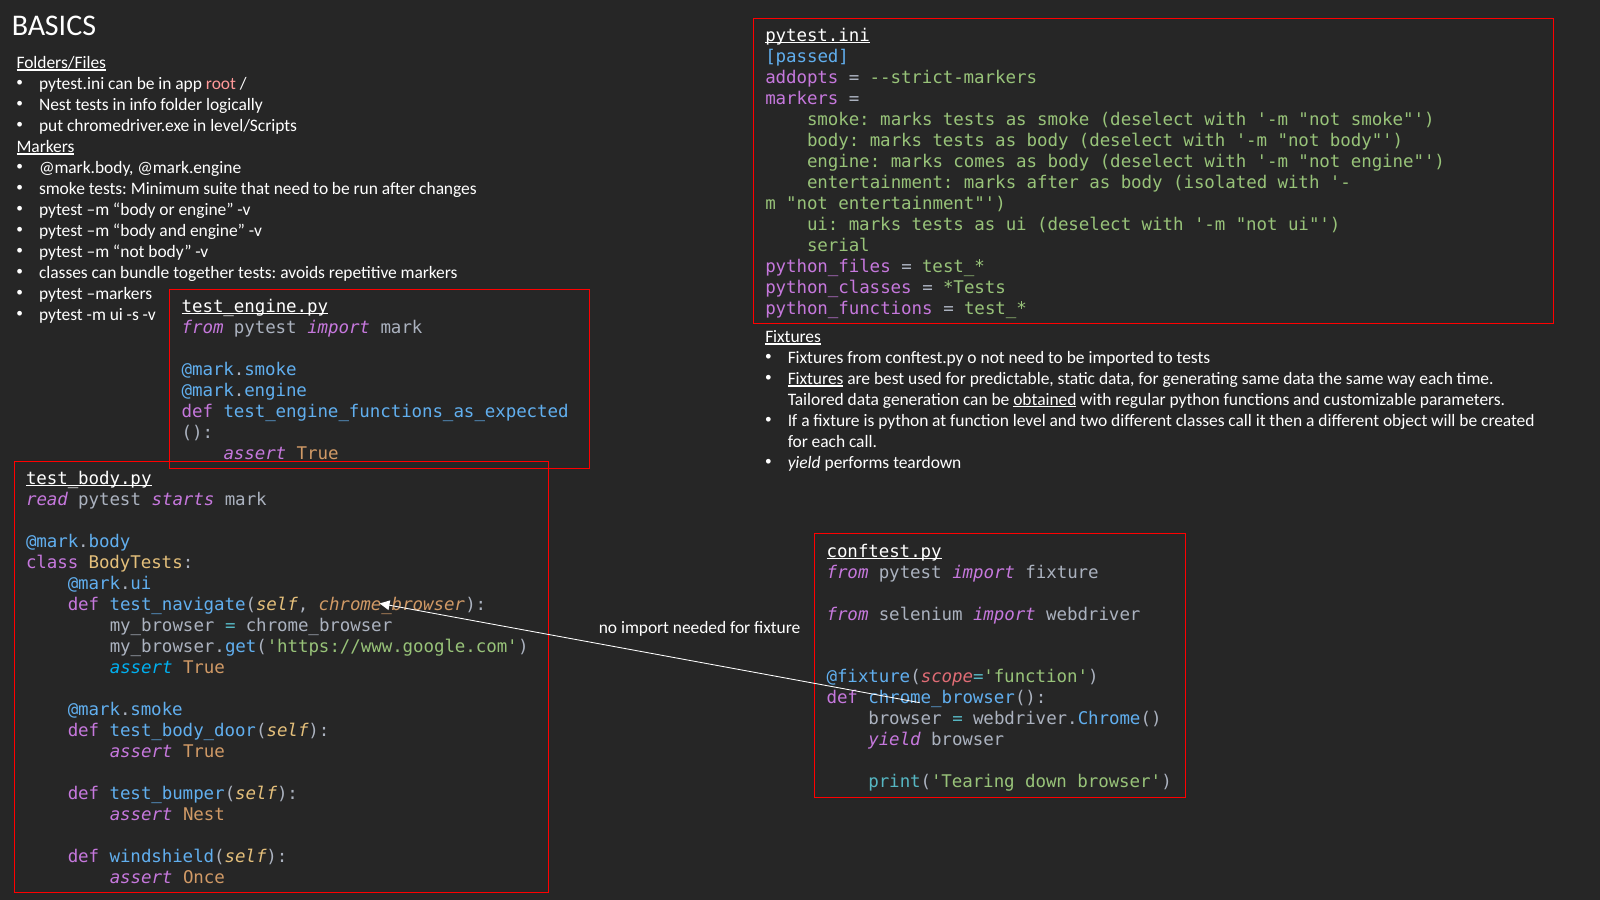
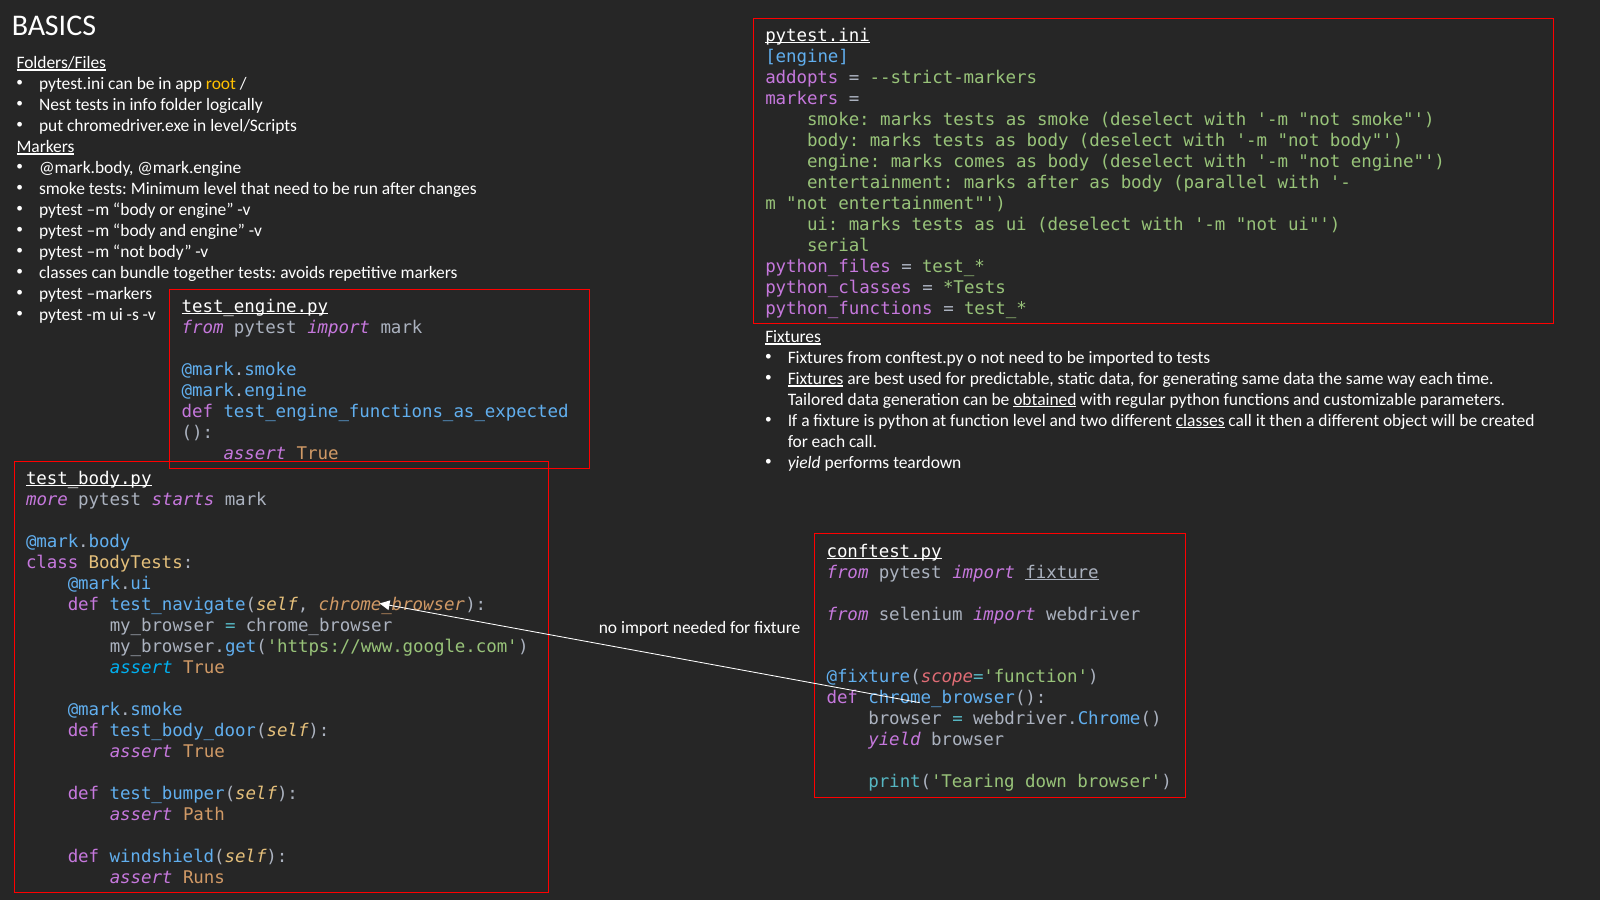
passed at (807, 57): passed -> engine
root colour: pink -> yellow
isolated: isolated -> parallel
Minimum suite: suite -> level
classes at (1200, 420) underline: none -> present
read: read -> more
fixture at (1062, 572) underline: none -> present
assert Nest: Nest -> Path
Once: Once -> Runs
